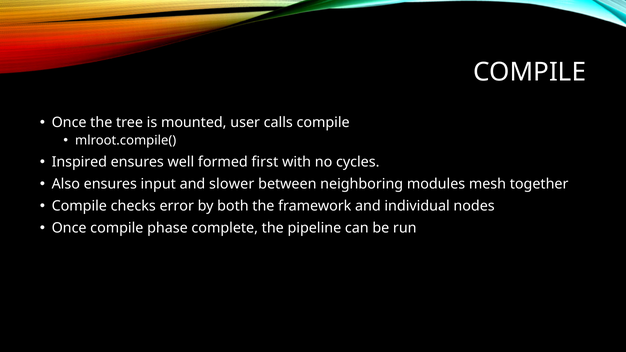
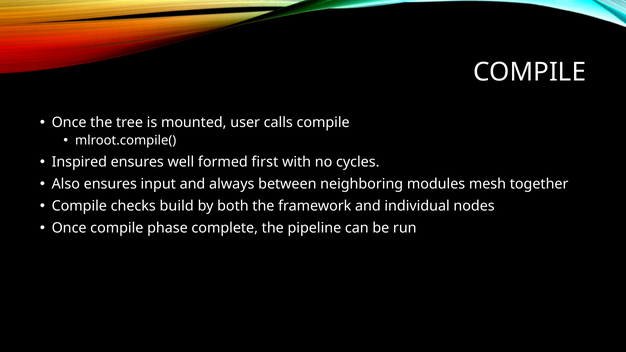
slower: slower -> always
error: error -> build
